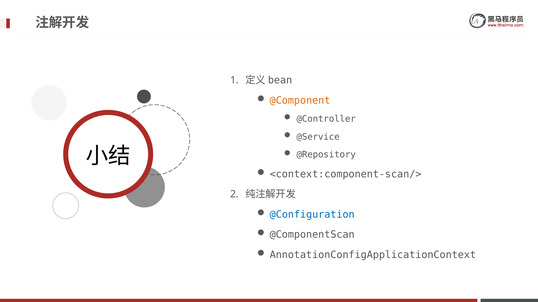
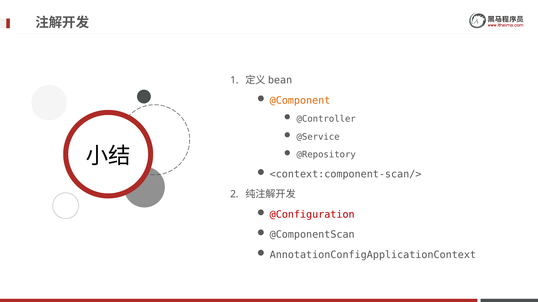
@Configuration colour: blue -> red
